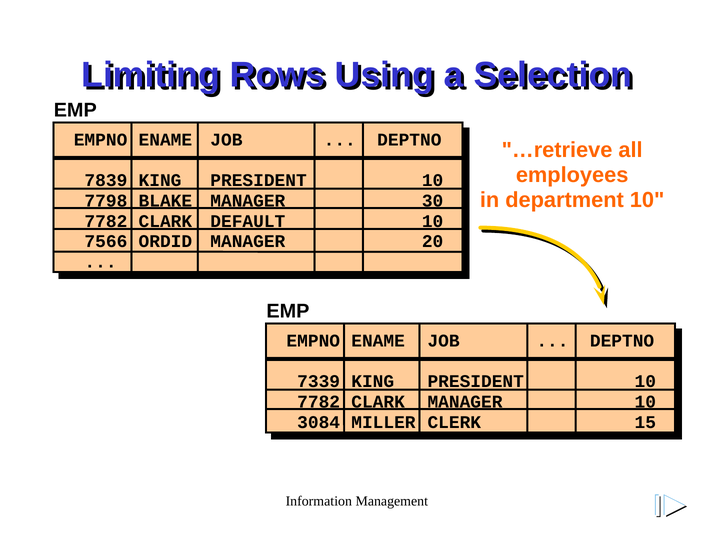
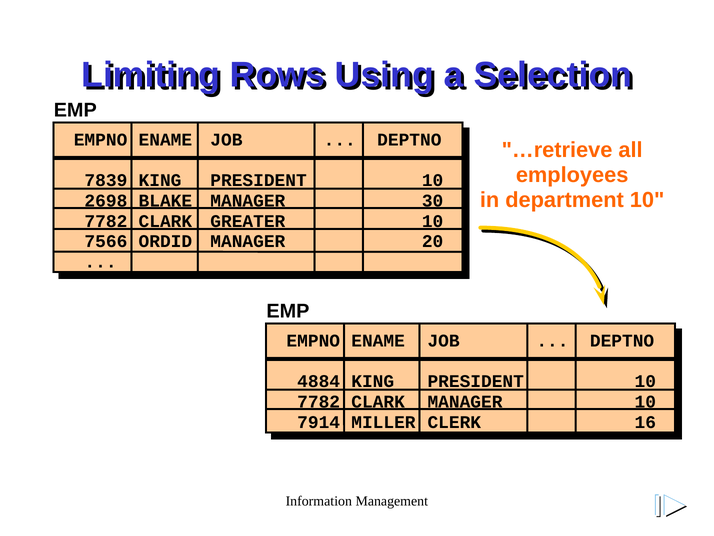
7798: 7798 -> 2698
DEFAULT: DEFAULT -> GREATER
7339: 7339 -> 4884
3084: 3084 -> 7914
15: 15 -> 16
